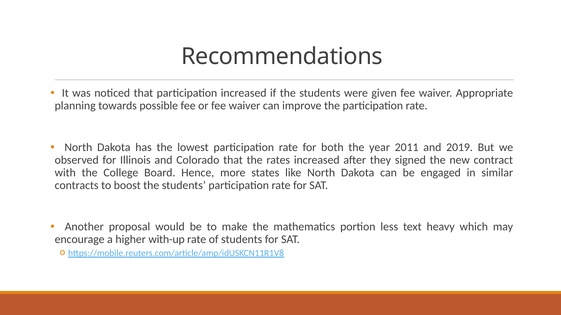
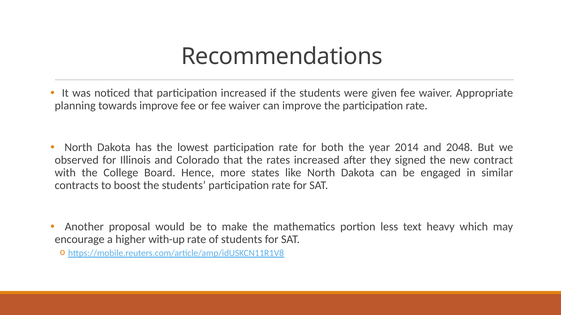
towards possible: possible -> improve
2011: 2011 -> 2014
2019: 2019 -> 2048
